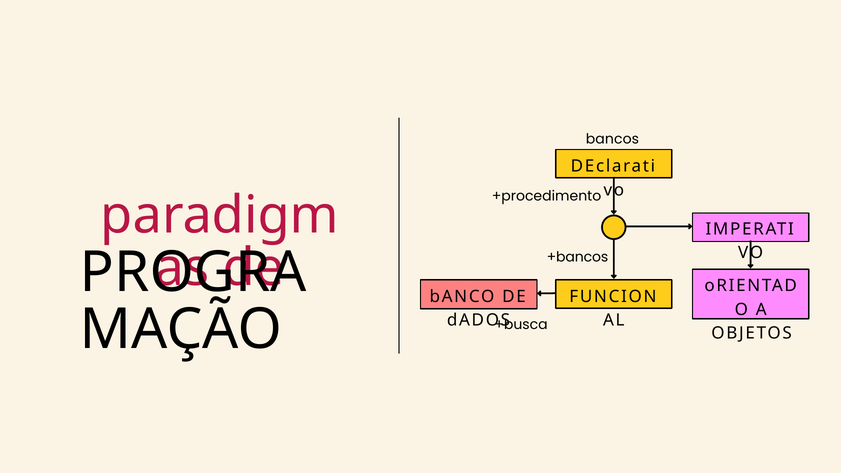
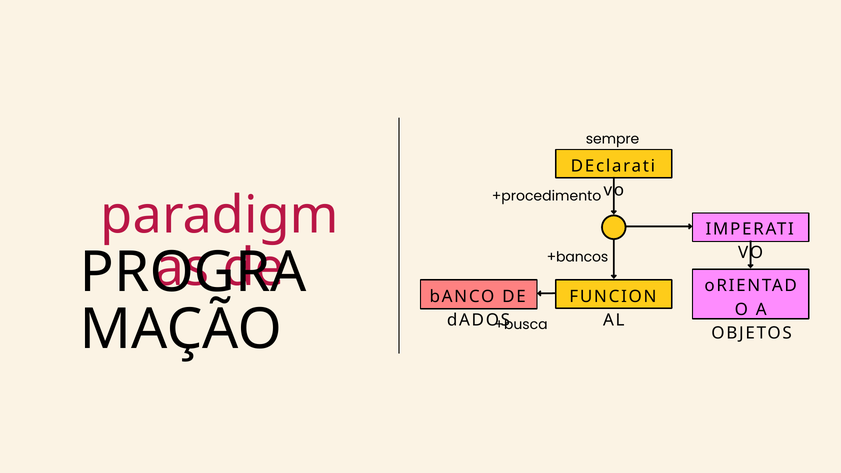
bancos: bancos -> sempre
